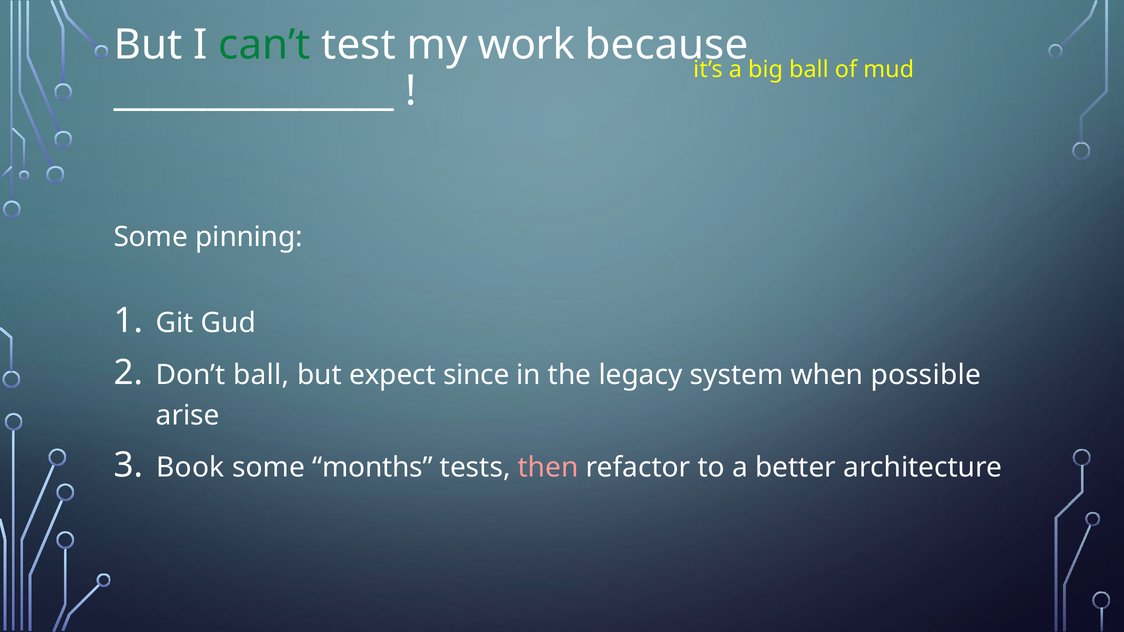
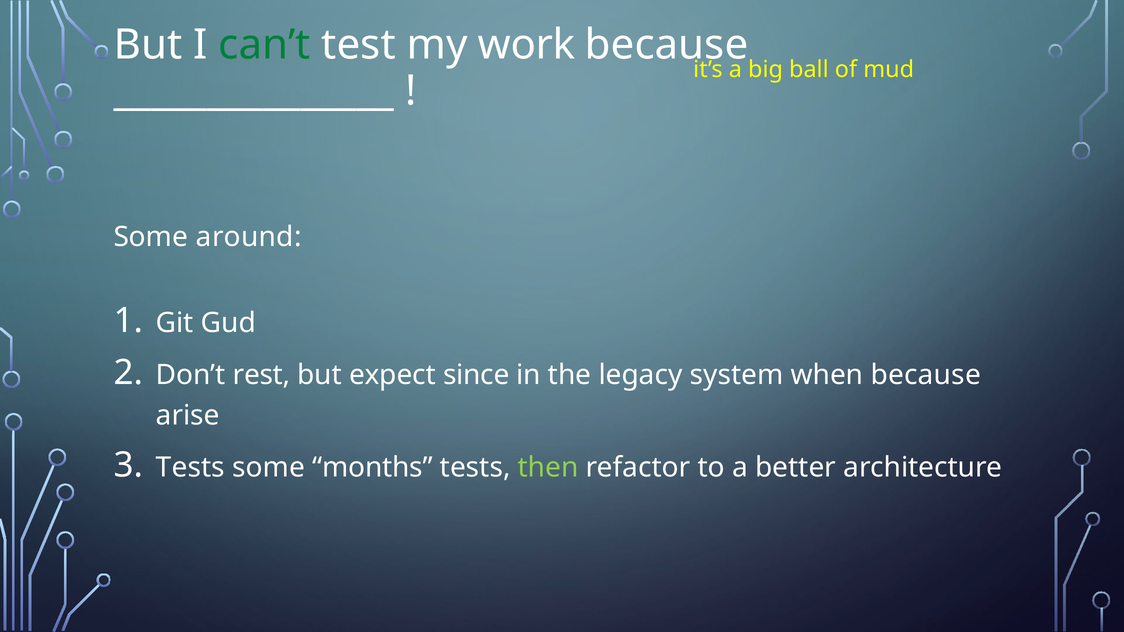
pinning: pinning -> around
Don’t ball: ball -> rest
when possible: possible -> because
Book at (190, 468): Book -> Tests
then colour: pink -> light green
